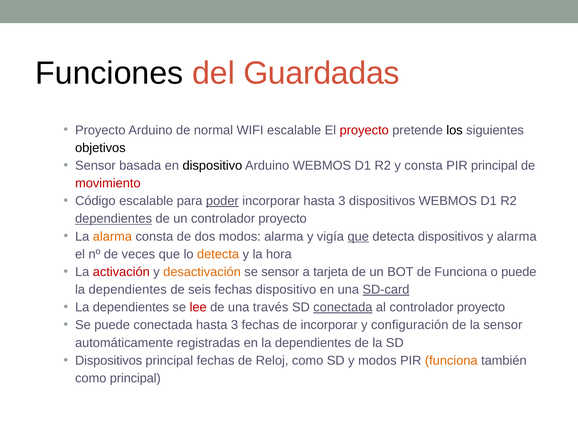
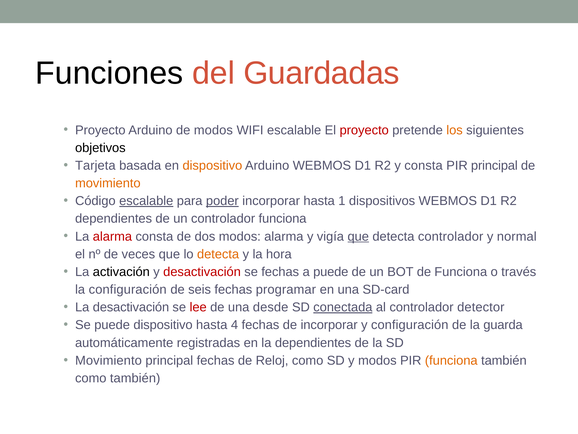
de normal: normal -> modos
los colour: black -> orange
Sensor at (95, 165): Sensor -> Tarjeta
dispositivo at (212, 165) colour: black -> orange
movimiento at (108, 183) colour: red -> orange
escalable at (146, 201) underline: none -> present
incorporar hasta 3: 3 -> 1
dependientes at (114, 218) underline: present -> none
un controlador proyecto: proyecto -> funciona
alarma at (112, 236) colour: orange -> red
detecta dispositivos: dispositivos -> controlador
y alarma: alarma -> normal
activación colour: red -> black
desactivación at (202, 272) colour: orange -> red
se sensor: sensor -> fechas
a tarjeta: tarjeta -> puede
o puede: puede -> través
dependientes at (128, 289): dependientes -> configuración
fechas dispositivo: dispositivo -> programar
SD-card underline: present -> none
dependientes at (131, 307): dependientes -> desactivación
través: través -> desde
al controlador proyecto: proyecto -> detector
puede conectada: conectada -> dispositivo
3 at (235, 325): 3 -> 4
la sensor: sensor -> guarda
Dispositivos at (109, 360): Dispositivos -> Movimiento
como principal: principal -> también
